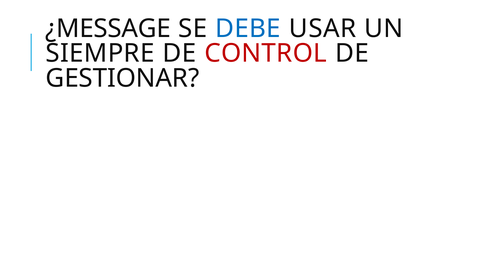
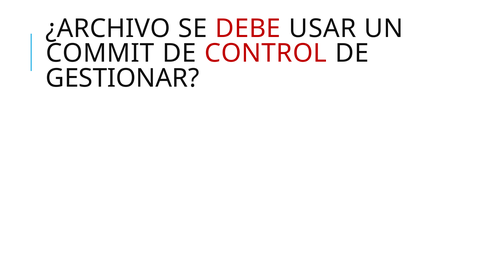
¿MESSAGE: ¿MESSAGE -> ¿ARCHIVO
DEBE colour: blue -> red
SIEMPRE: SIEMPRE -> COMMIT
